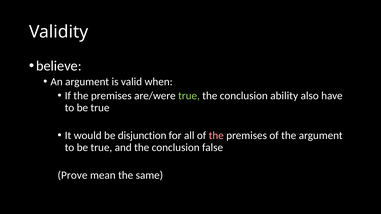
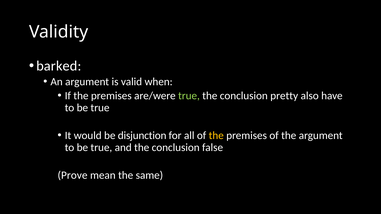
believe: believe -> barked
ability: ability -> pretty
the at (216, 136) colour: pink -> yellow
